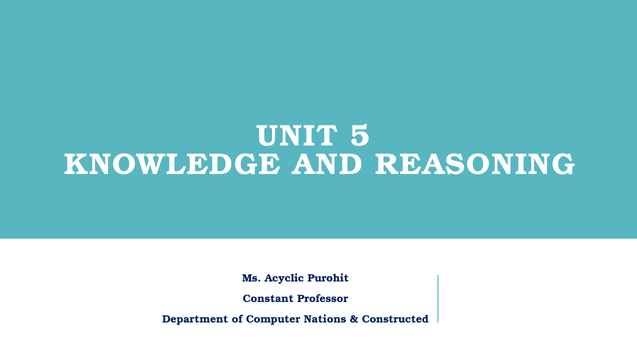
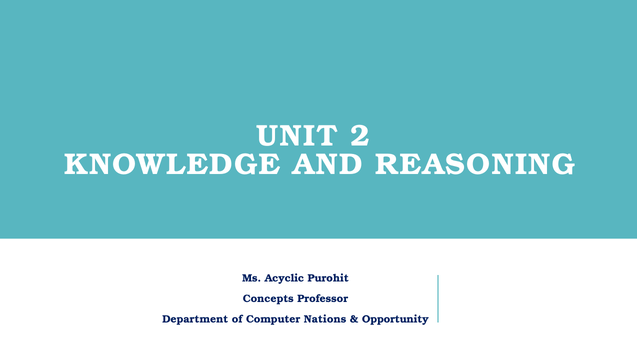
5: 5 -> 2
Constant: Constant -> Concepts
Constructed: Constructed -> Opportunity
